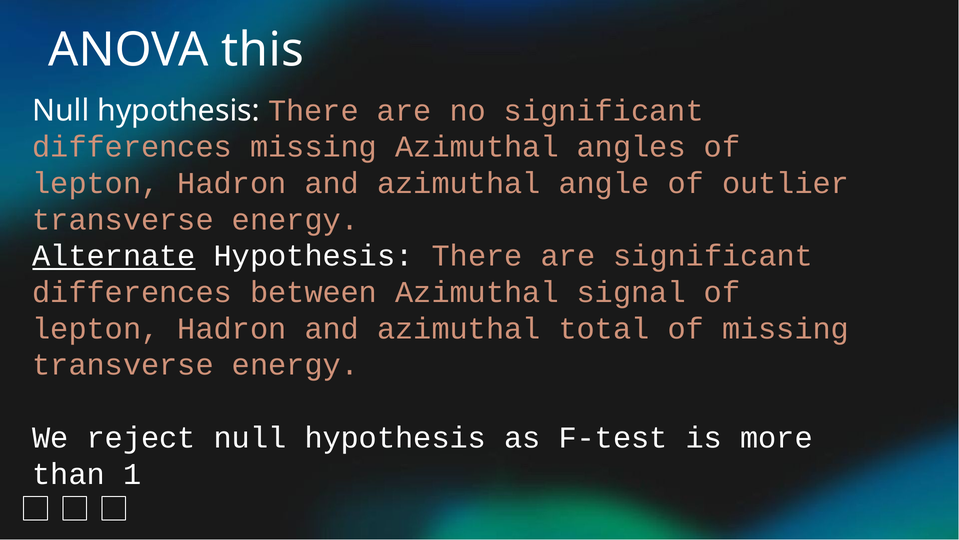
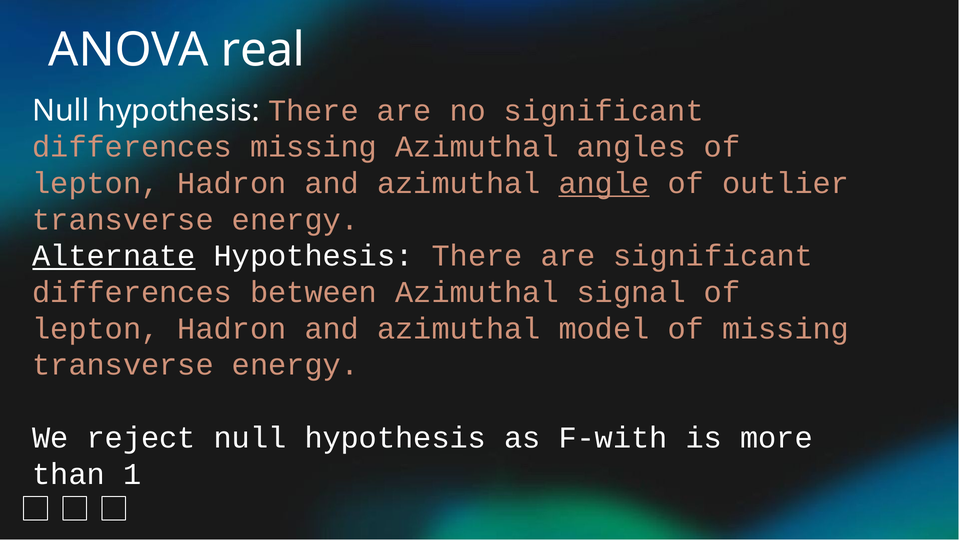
this: this -> real
angle underline: none -> present
total: total -> model
F-test: F-test -> F-with
